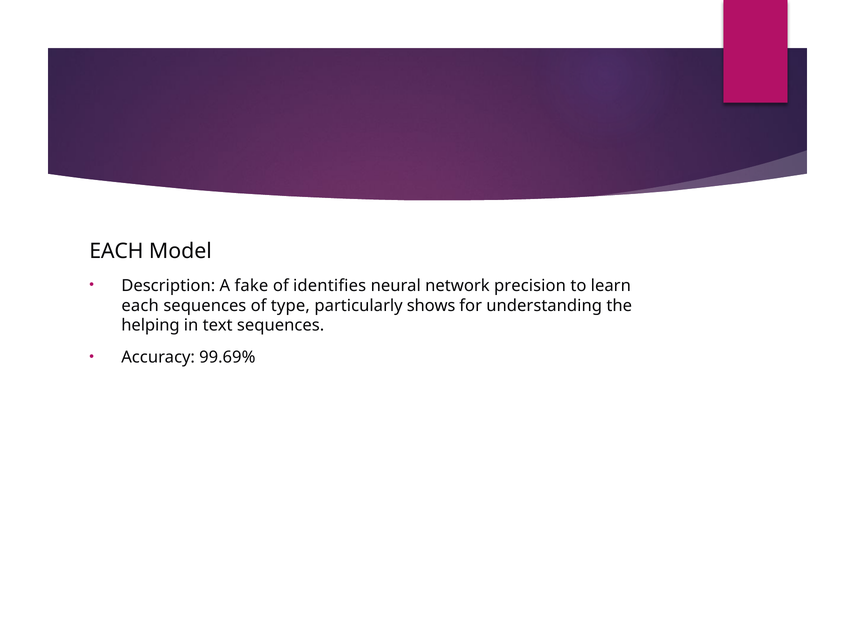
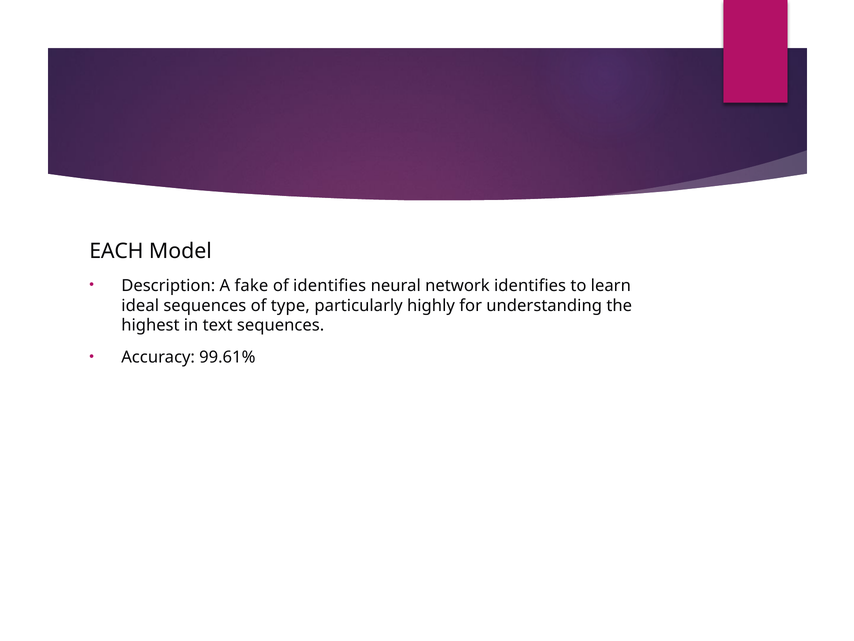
network precision: precision -> identifies
each at (140, 305): each -> ideal
shows: shows -> highly
helping: helping -> highest
99.69%: 99.69% -> 99.61%
